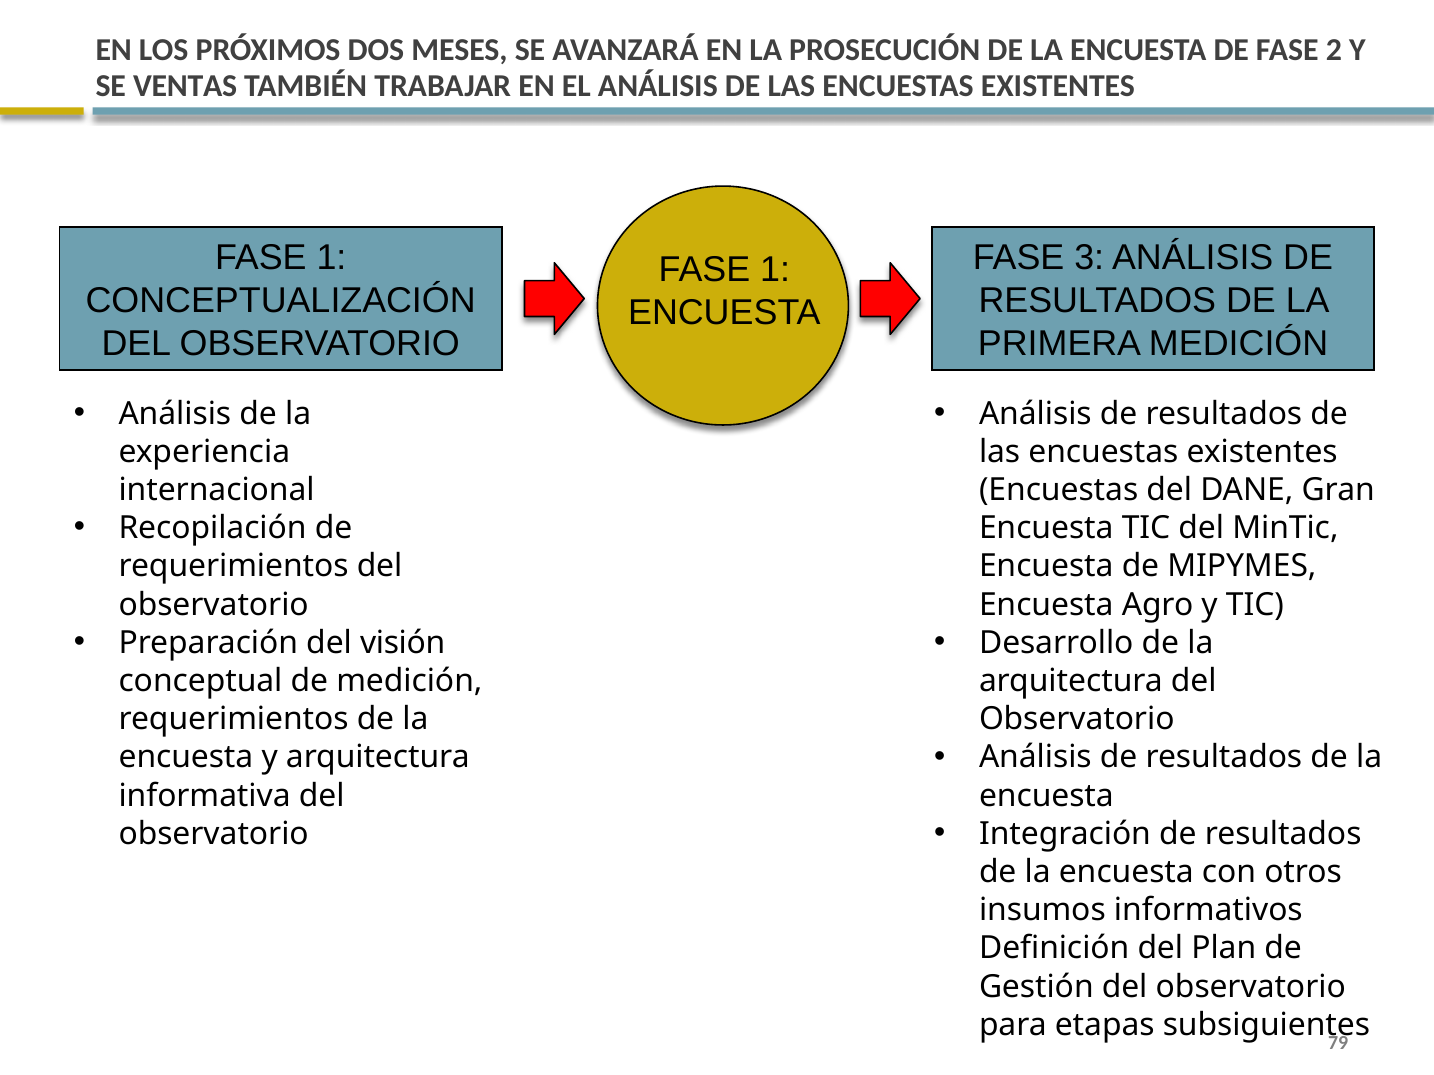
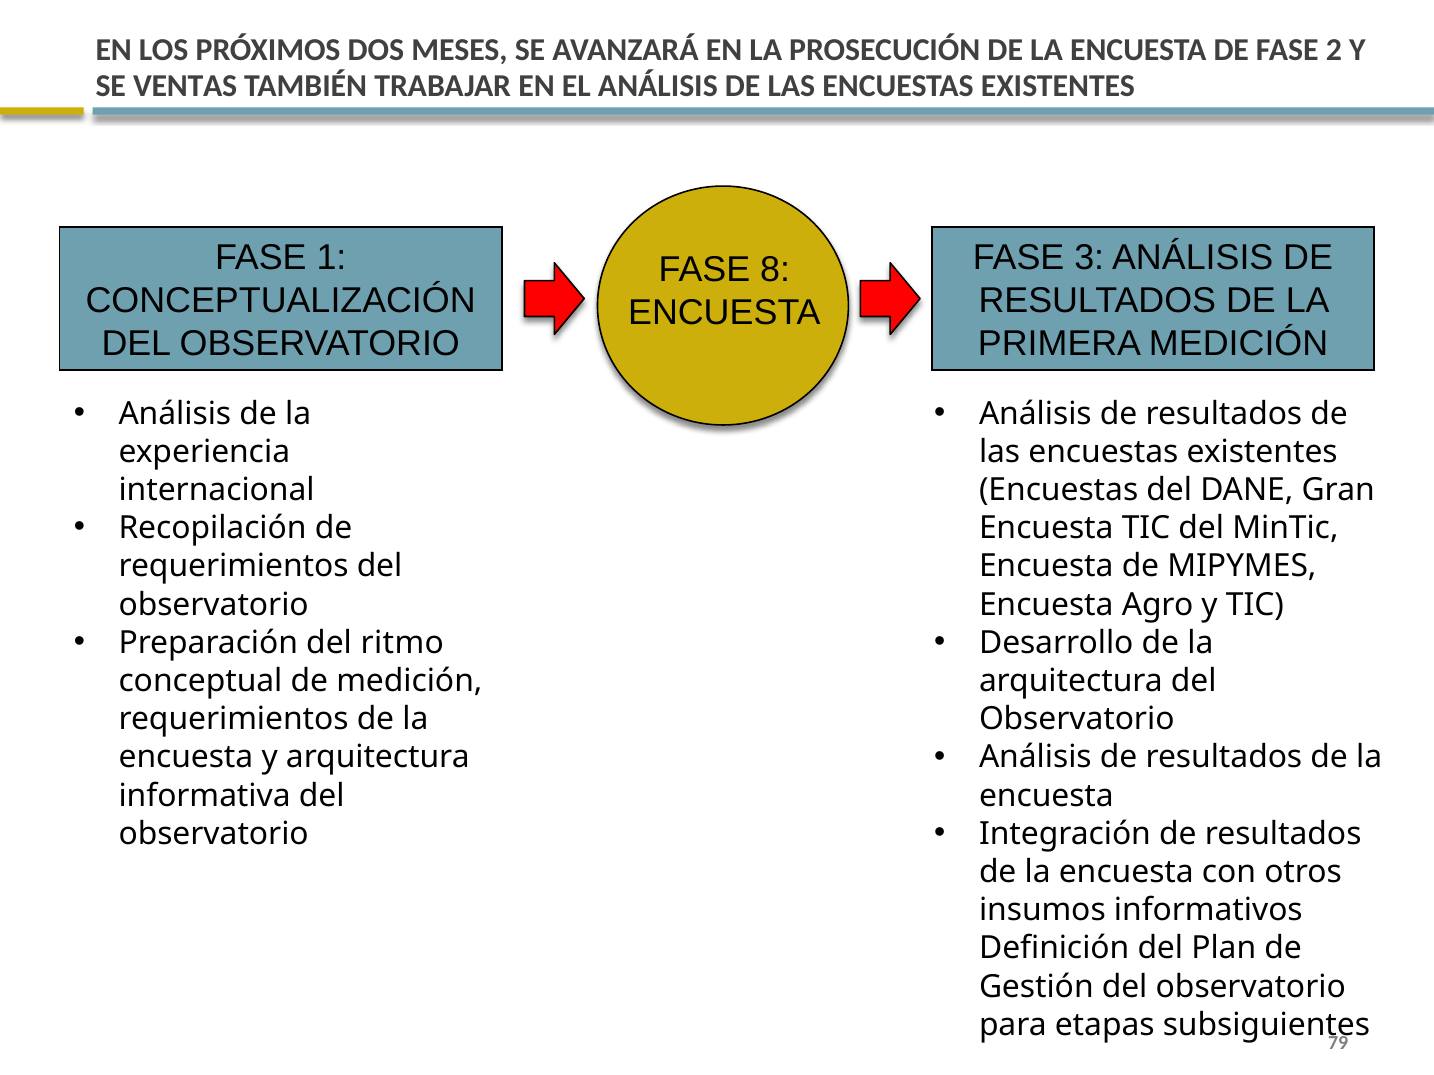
1 at (775, 270): 1 -> 8
visión: visión -> ritmo
